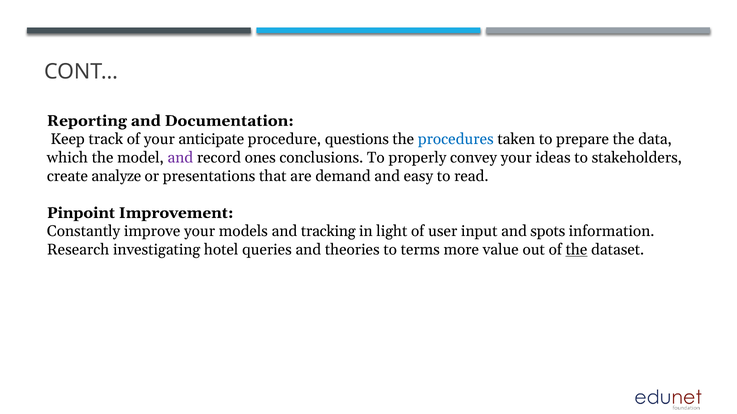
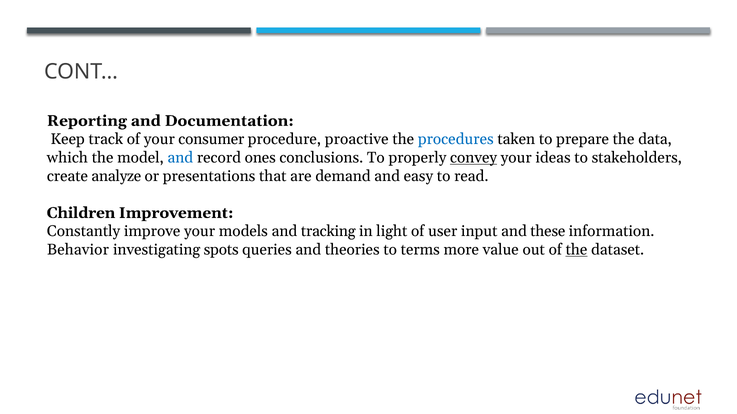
anticipate: anticipate -> consumer
questions: questions -> proactive
and at (180, 158) colour: purple -> blue
convey underline: none -> present
Pinpoint: Pinpoint -> Children
spots: spots -> these
Research: Research -> Behavior
hotel: hotel -> spots
